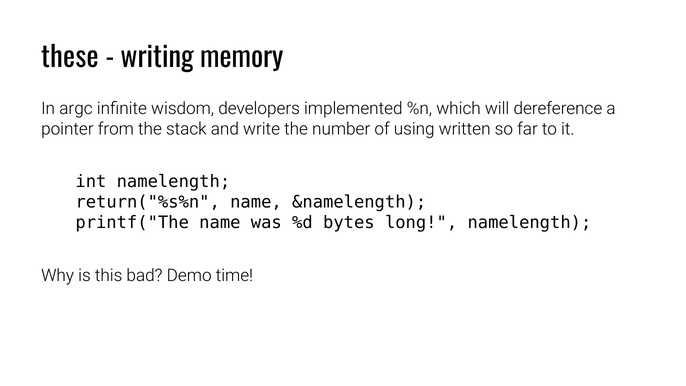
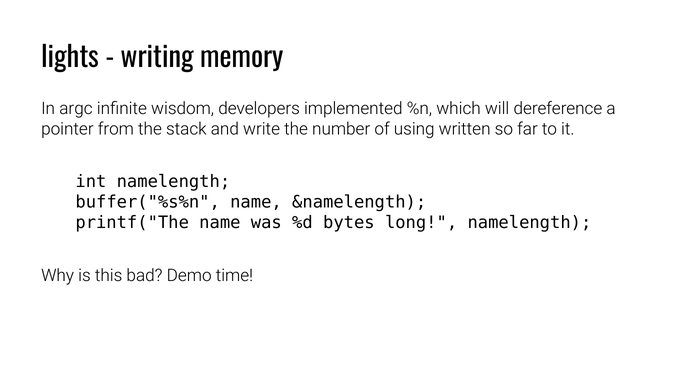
these: these -> lights
return("%s%n: return("%s%n -> buffer("%s%n
